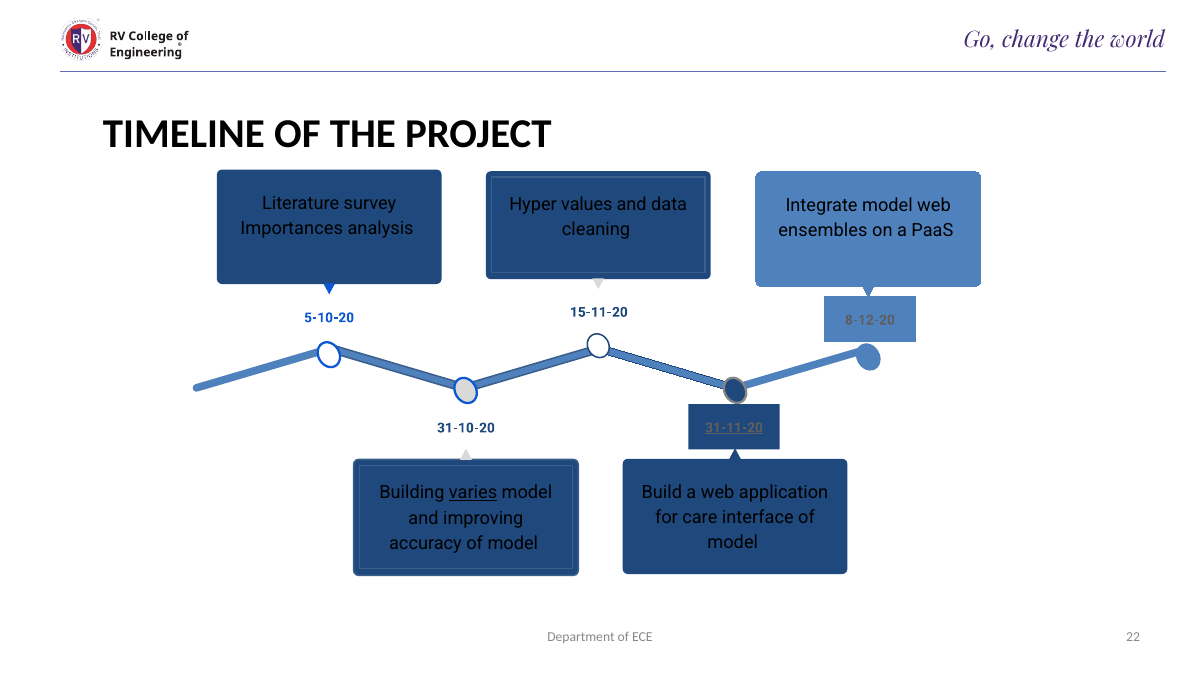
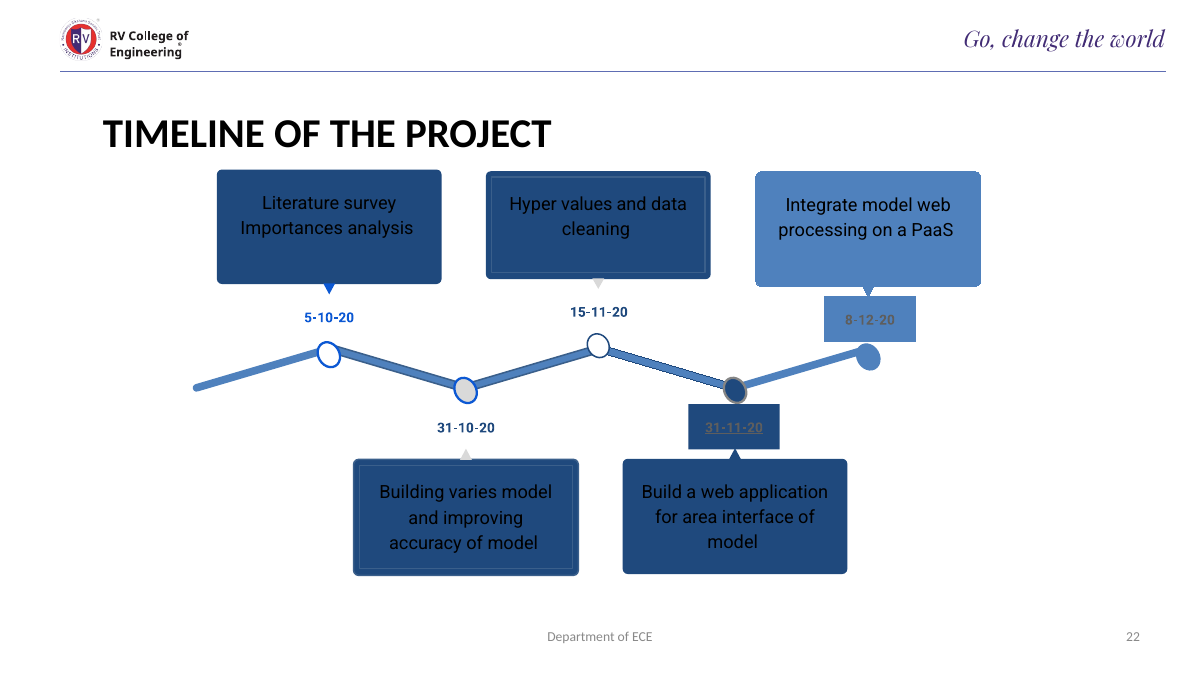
ensembles: ensembles -> processing
varies underline: present -> none
care: care -> area
